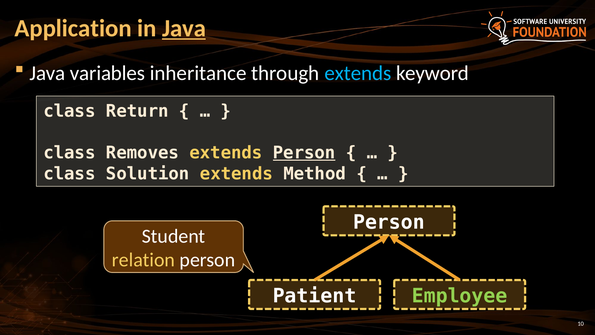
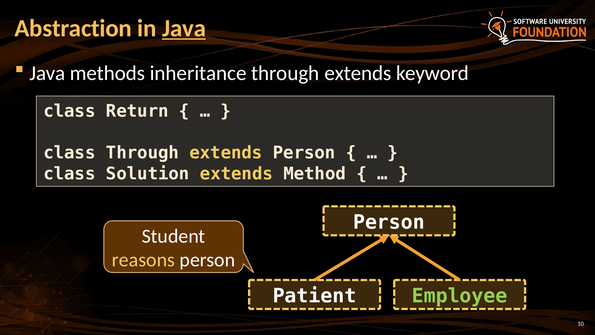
Application: Application -> Abstraction
variables: variables -> methods
extends at (358, 73) colour: light blue -> white
class Removes: Removes -> Through
Person at (304, 153) underline: present -> none
relation: relation -> reasons
